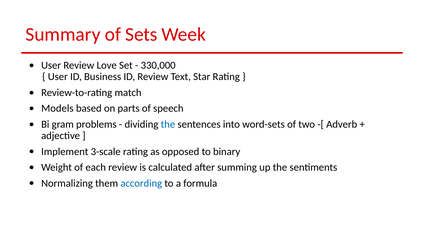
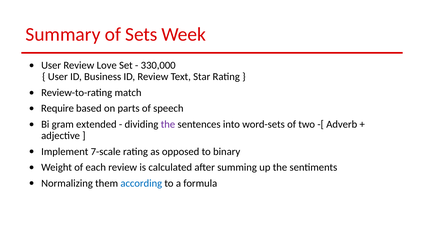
Models: Models -> Require
problems: problems -> extended
the at (168, 125) colour: blue -> purple
3-scale: 3-scale -> 7-scale
